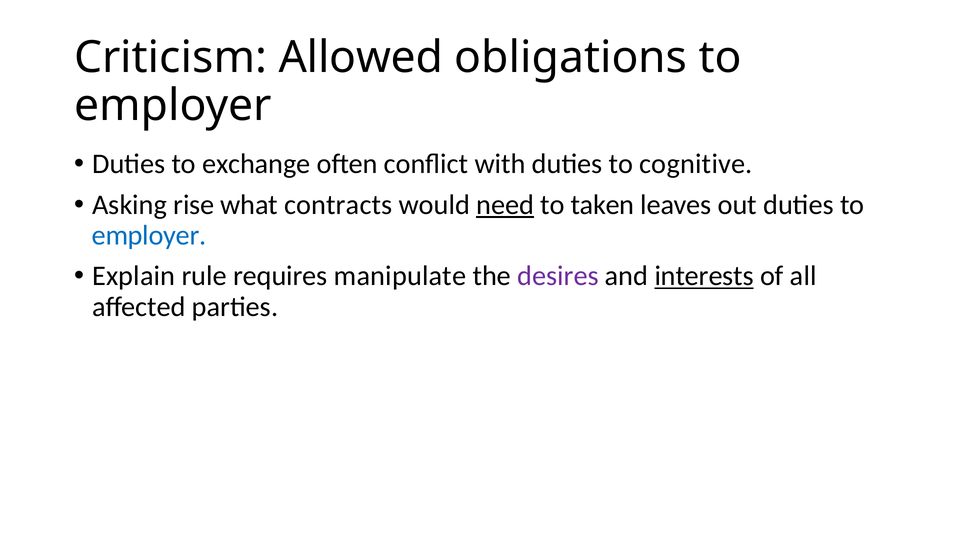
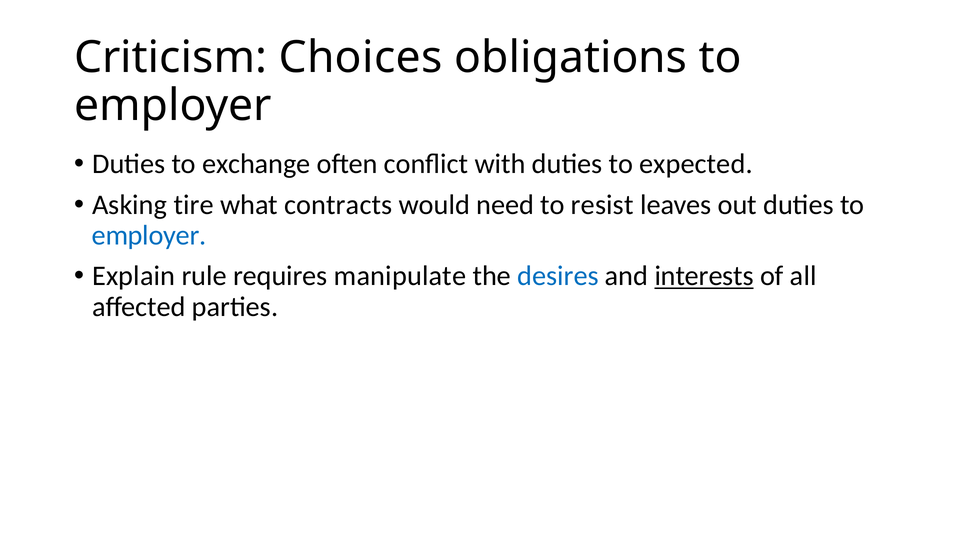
Allowed: Allowed -> Choices
cognitive: cognitive -> expected
rise: rise -> tire
need underline: present -> none
taken: taken -> resist
desires colour: purple -> blue
